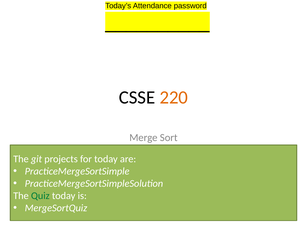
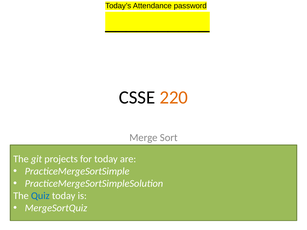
Quiz colour: green -> blue
